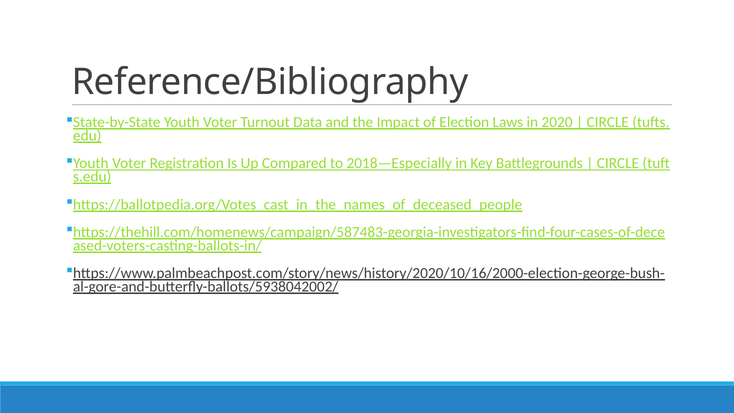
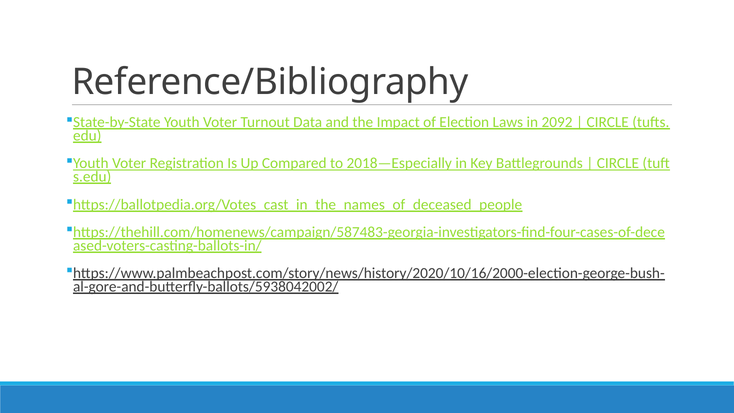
2020: 2020 -> 2092
